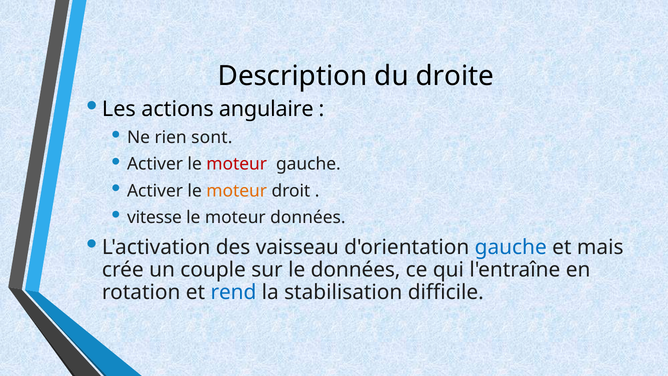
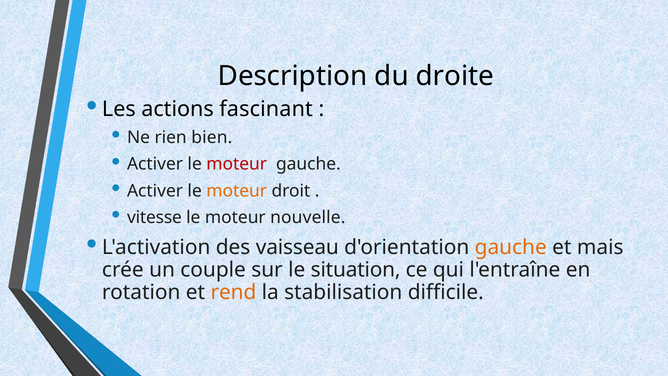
angulaire: angulaire -> fascinant
sont: sont -> bien
moteur données: données -> nouvelle
gauche at (511, 247) colour: blue -> orange
le données: données -> situation
rend colour: blue -> orange
